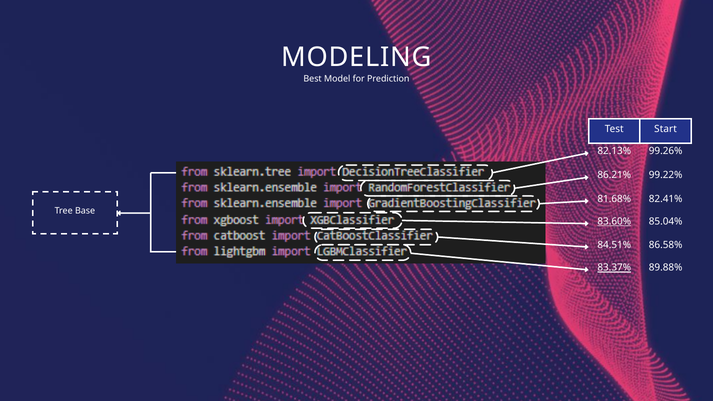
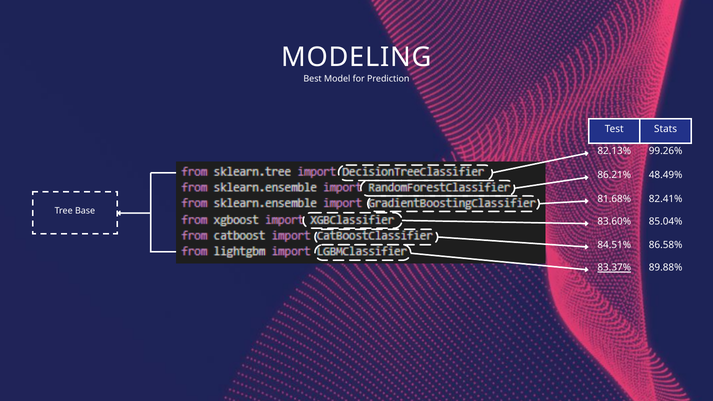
Start: Start -> Stats
99.22%: 99.22% -> 48.49%
83.60% underline: present -> none
